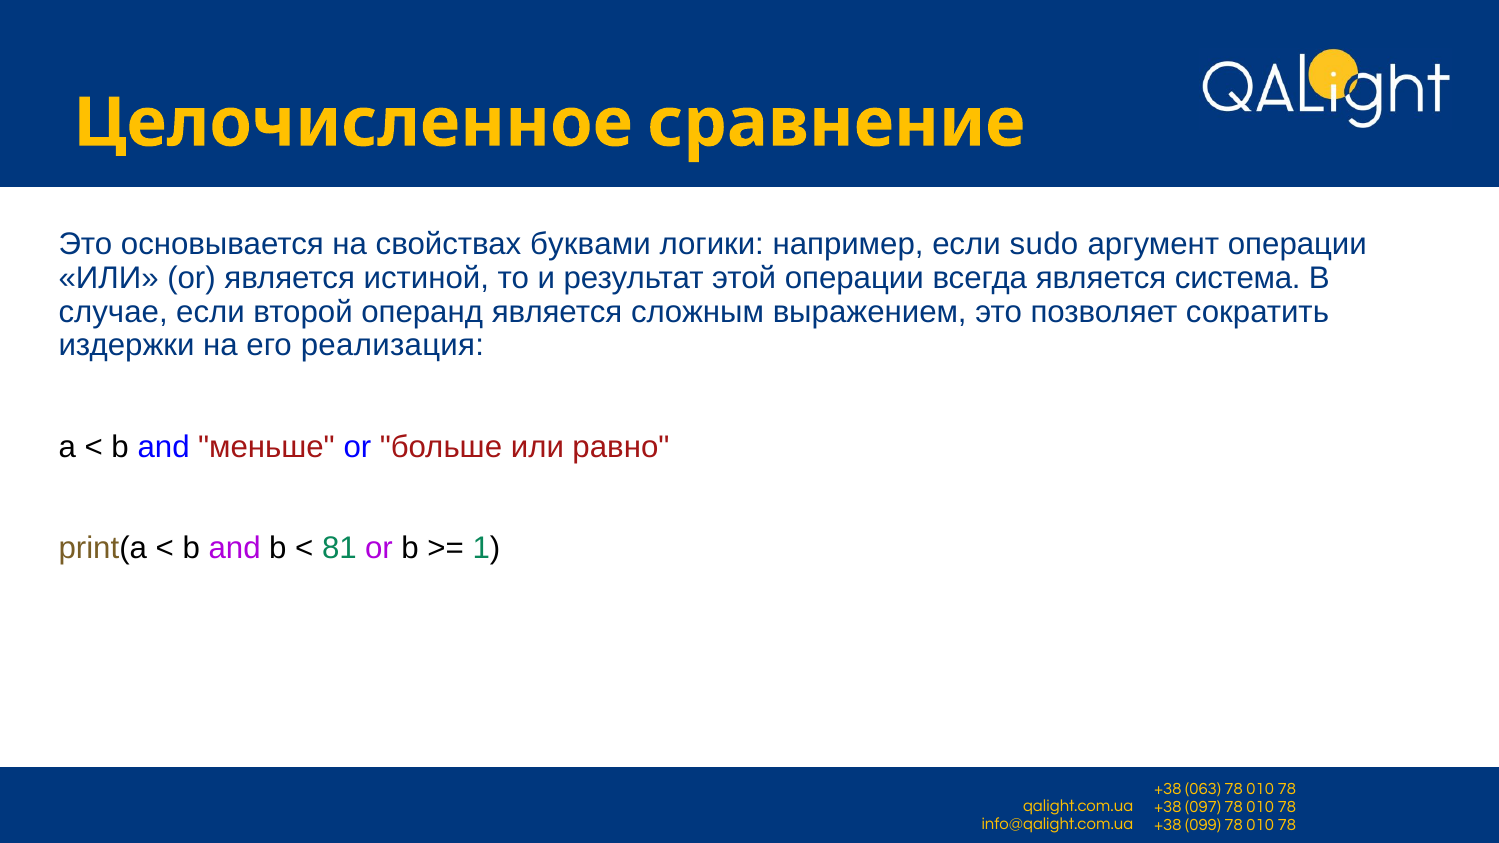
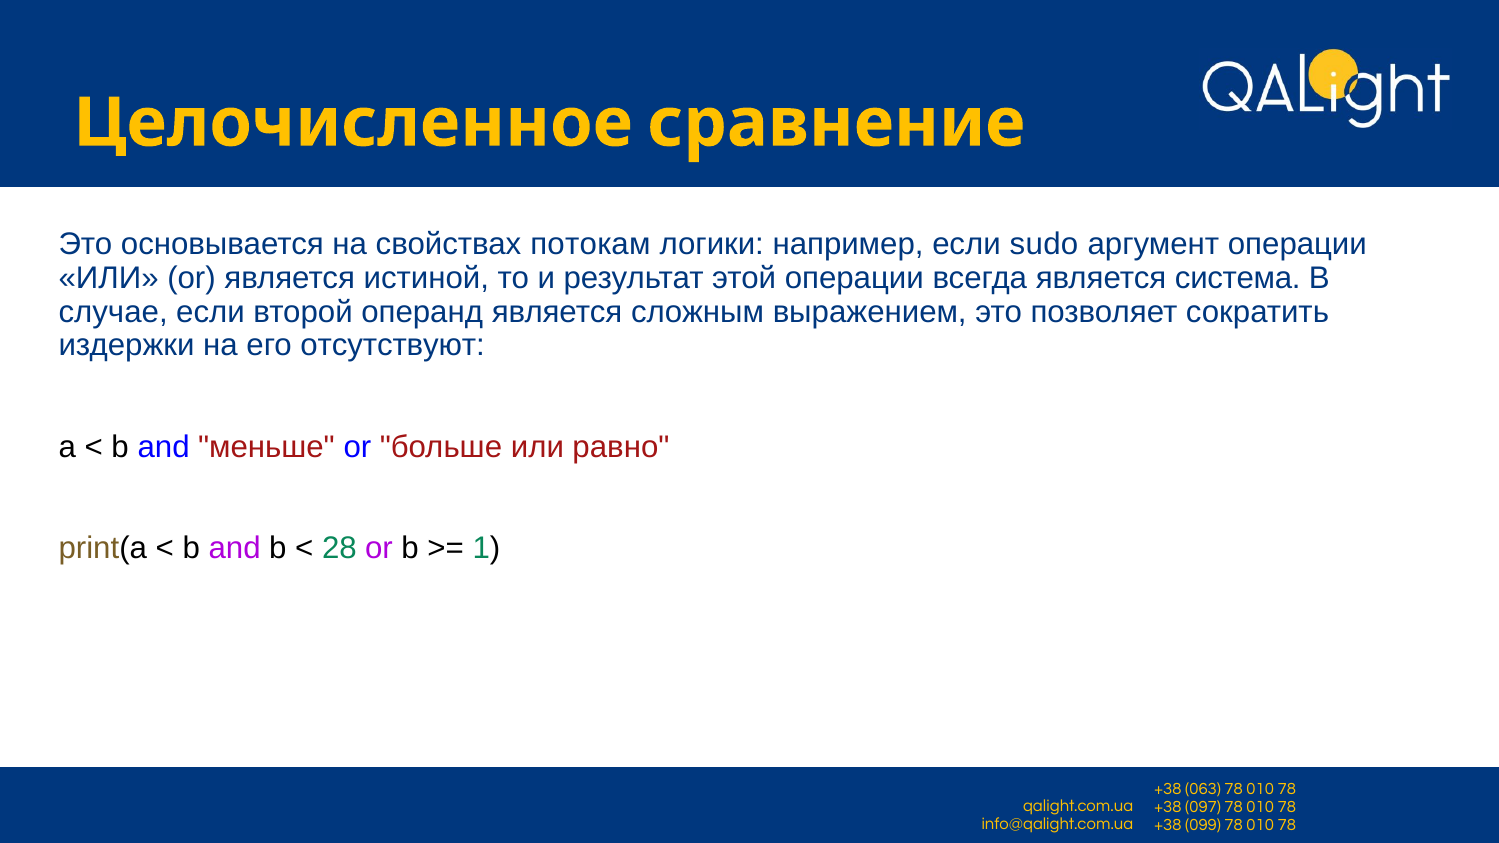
буквами: буквами -> потокам
реализация: реализация -> отсутствуют
81: 81 -> 28
